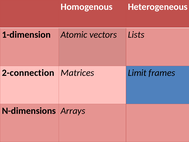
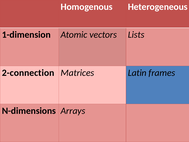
Limit: Limit -> Latin
